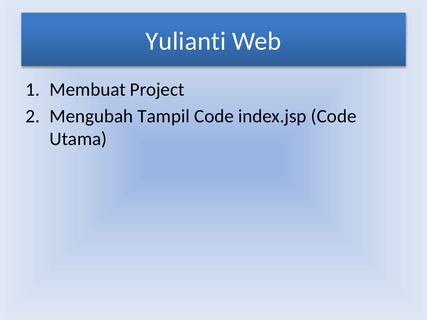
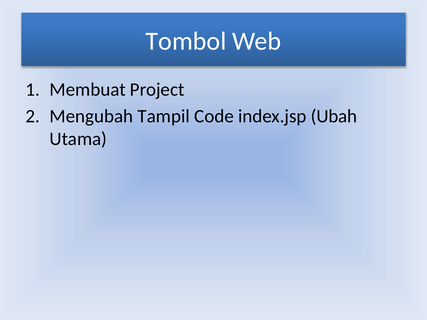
Yulianti: Yulianti -> Tombol
index.jsp Code: Code -> Ubah
